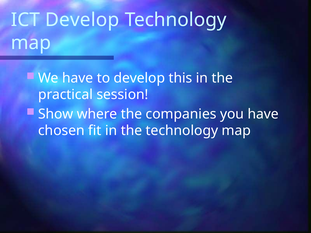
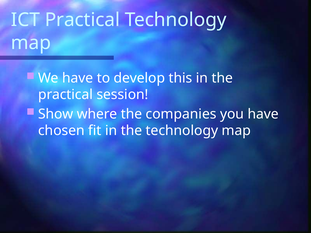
ICT Develop: Develop -> Practical
